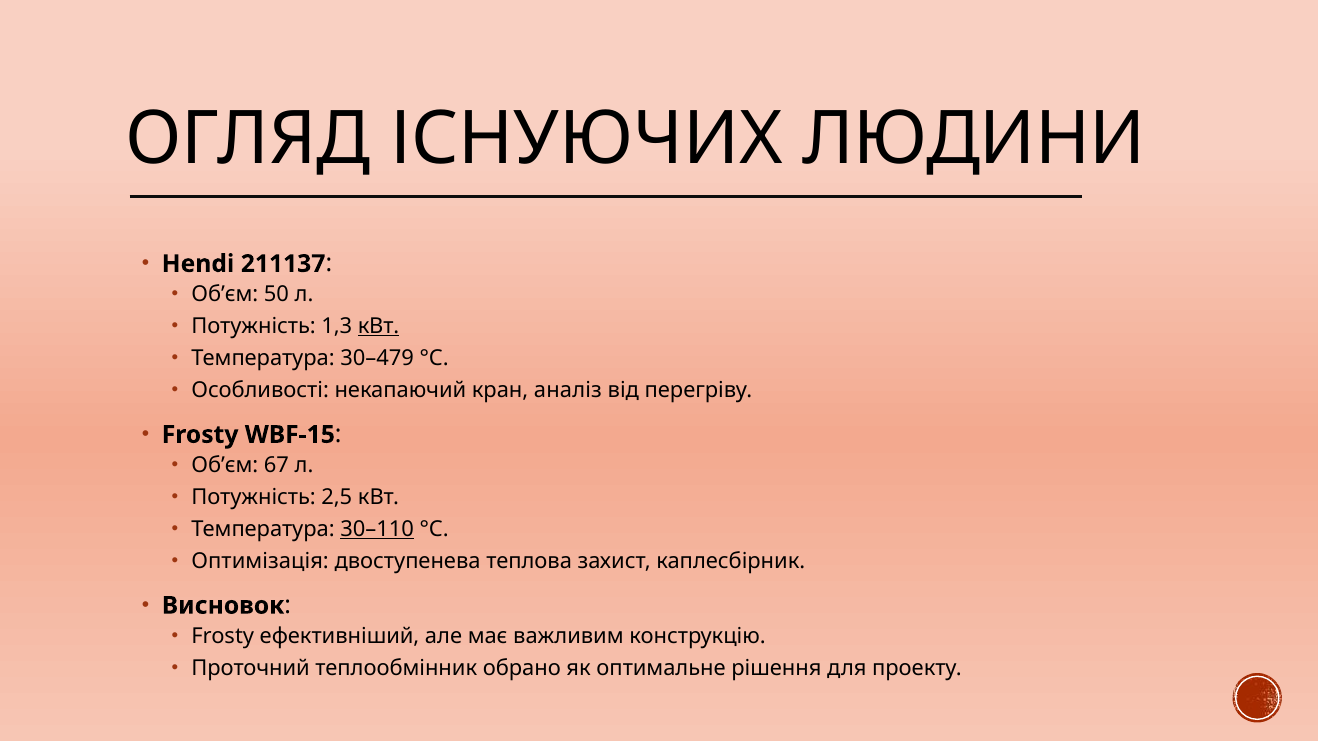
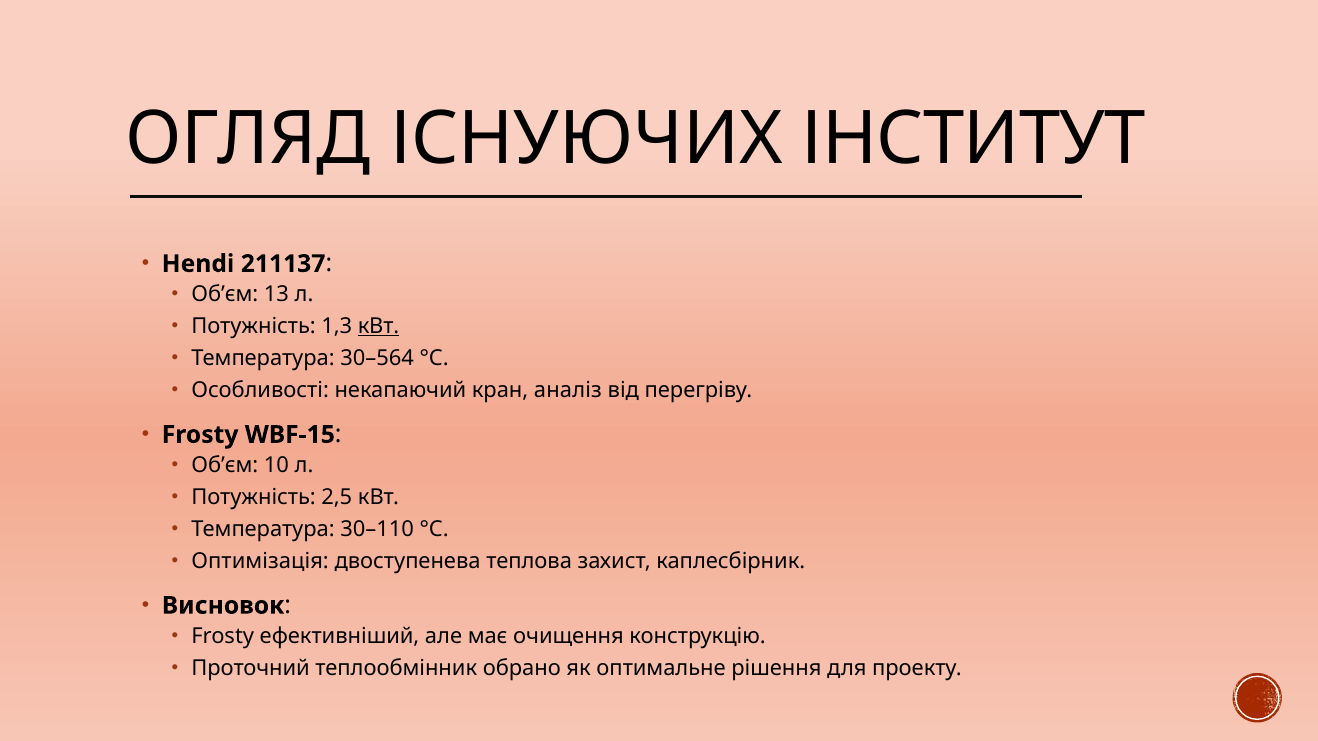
ЛЮДИНИ: ЛЮДИНИ -> ІНСТИТУТ
50: 50 -> 13
30–479: 30–479 -> 30–564
67: 67 -> 10
30–110 underline: present -> none
важливим: важливим -> очищення
